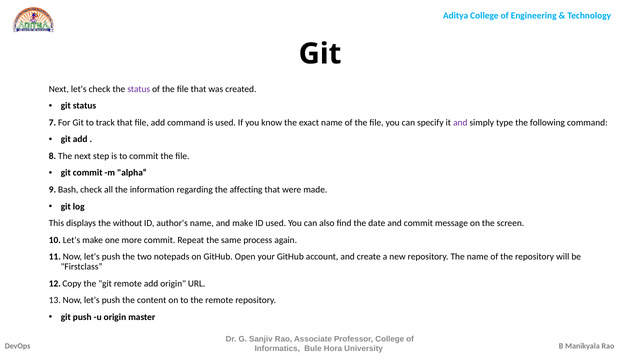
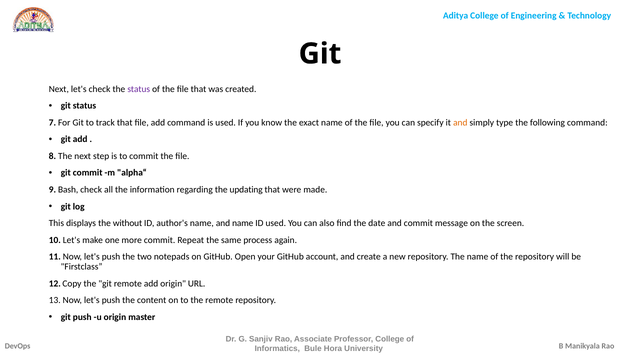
and at (460, 123) colour: purple -> orange
affecting: affecting -> updating
and make: make -> name
